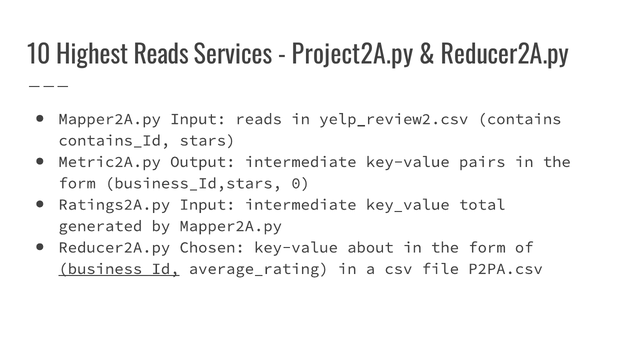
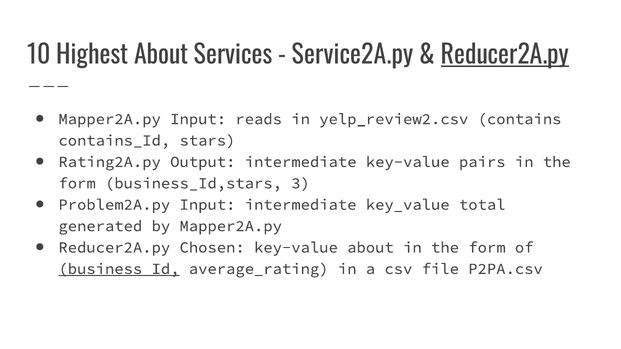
Highest Reads: Reads -> About
Project2A.py: Project2A.py -> Service2A.py
Reducer2A.py at (505, 55) underline: none -> present
Metric2A.py: Metric2A.py -> Rating2A.py
0: 0 -> 3
Ratings2A.py: Ratings2A.py -> Problem2A.py
